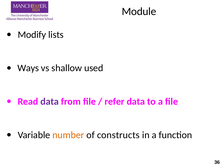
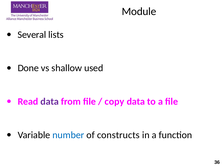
Modify: Modify -> Several
Ways: Ways -> Done
refer: refer -> copy
number colour: orange -> blue
